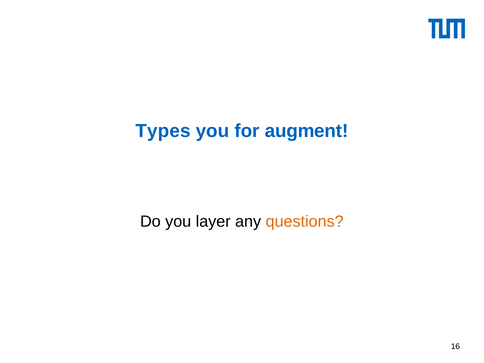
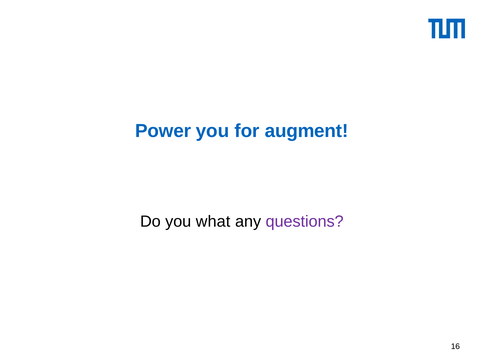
Types: Types -> Power
layer: layer -> what
questions colour: orange -> purple
